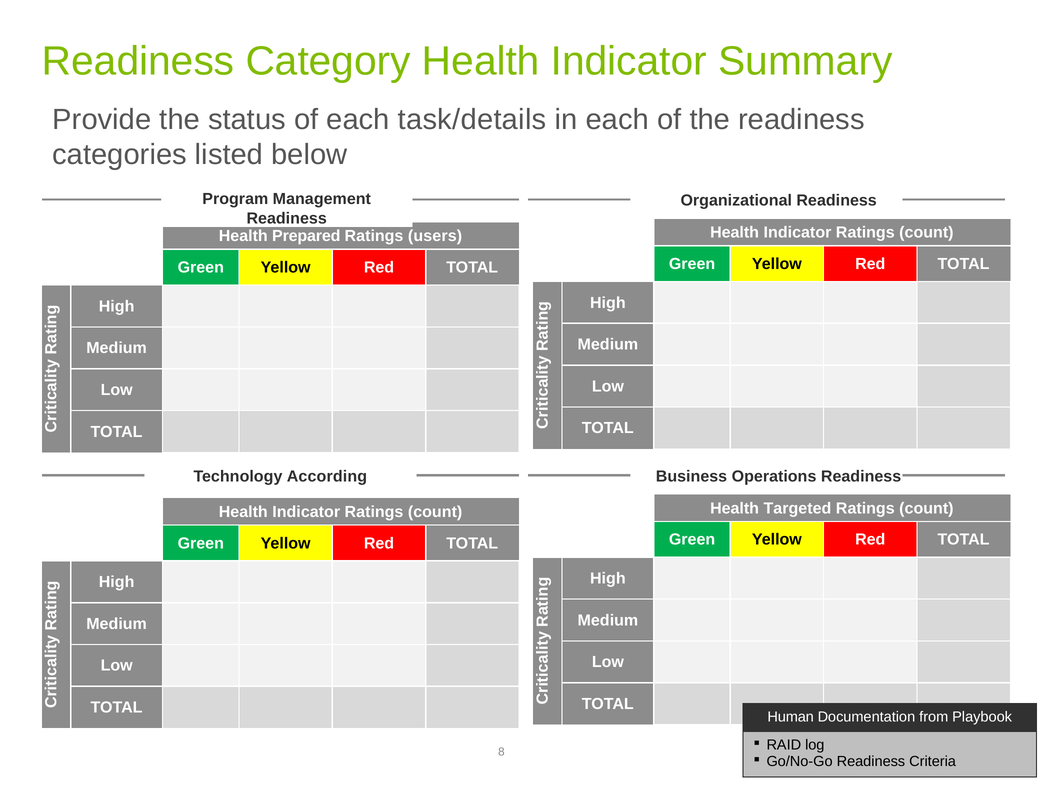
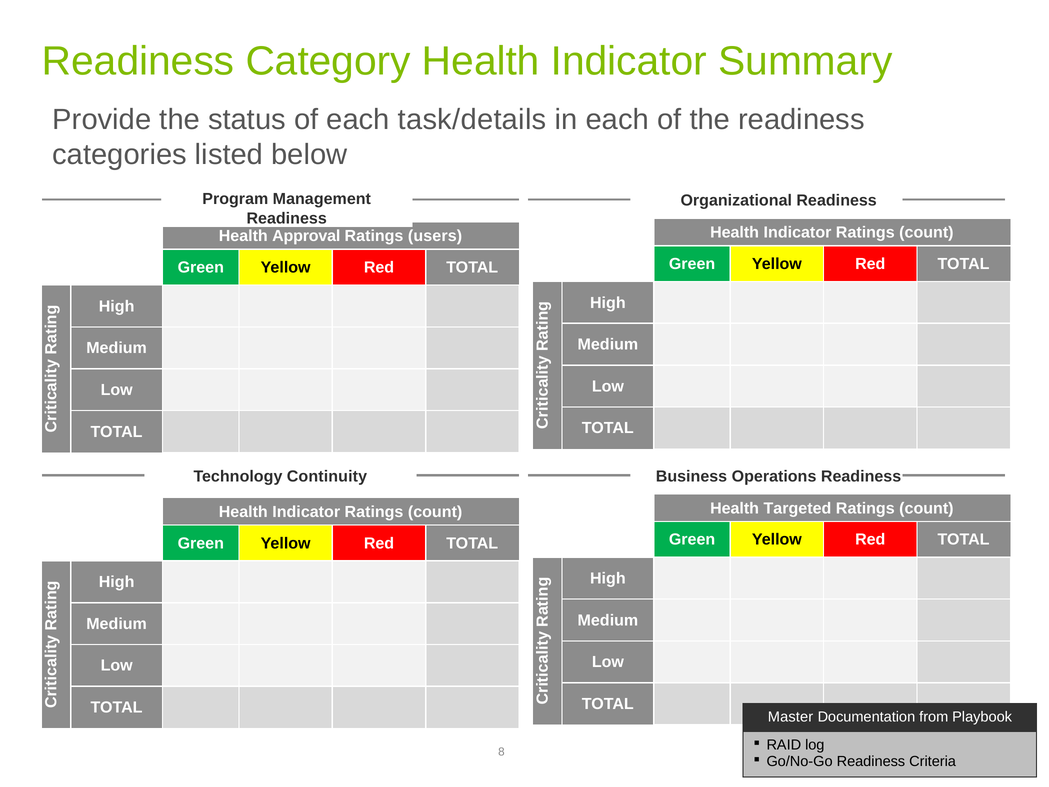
Prepared: Prepared -> Approval
According: According -> Continuity
Human: Human -> Master
